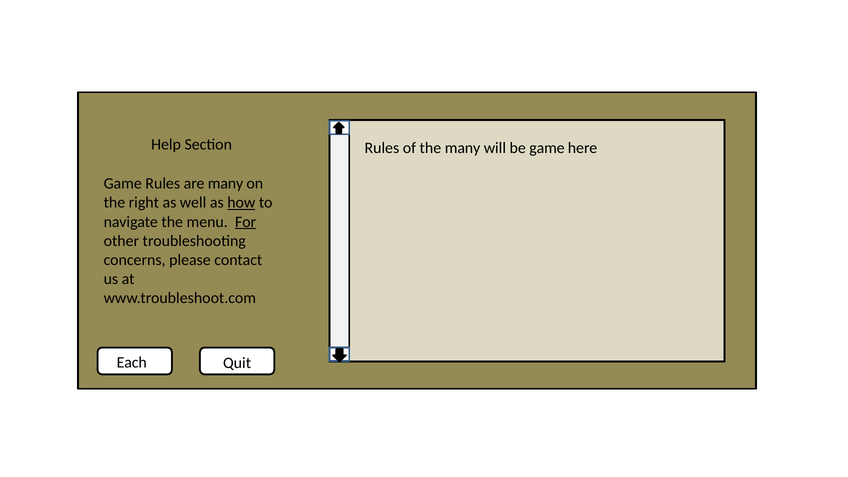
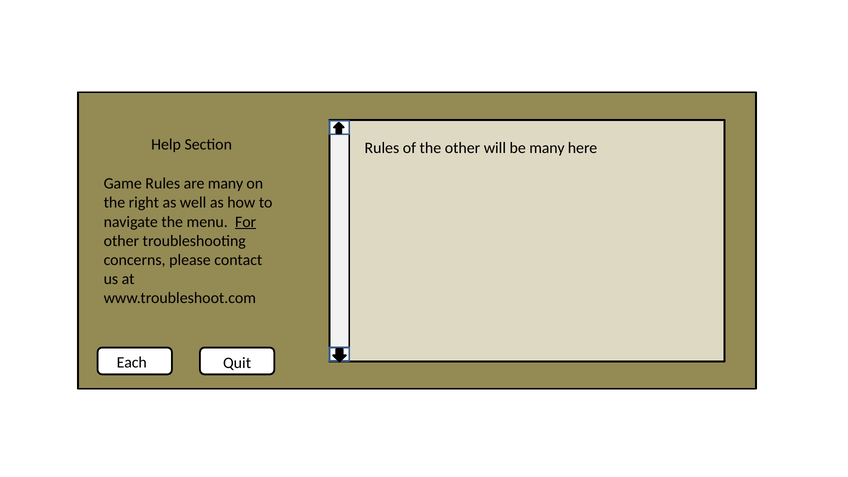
the many: many -> other
be game: game -> many
how underline: present -> none
